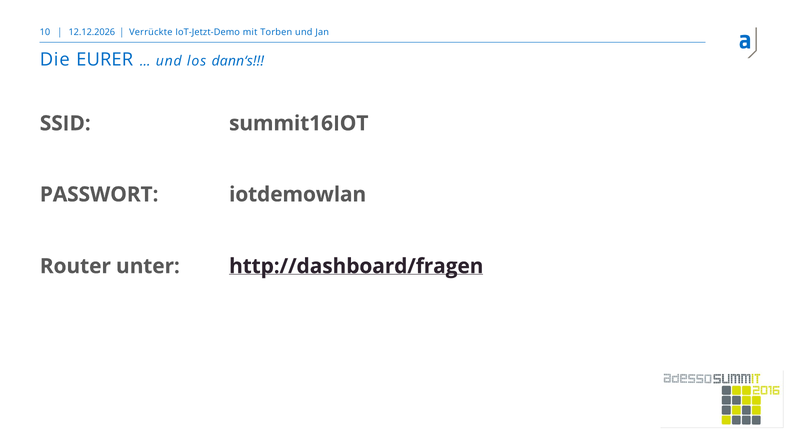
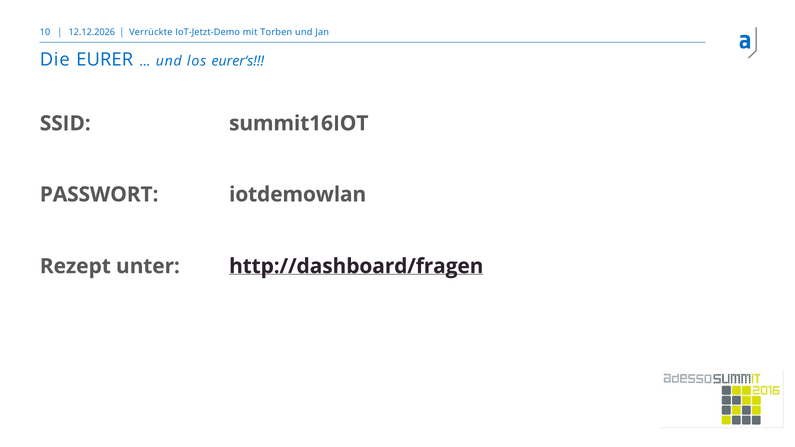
dann‘s: dann‘s -> eurer‘s
Router: Router -> Rezept
